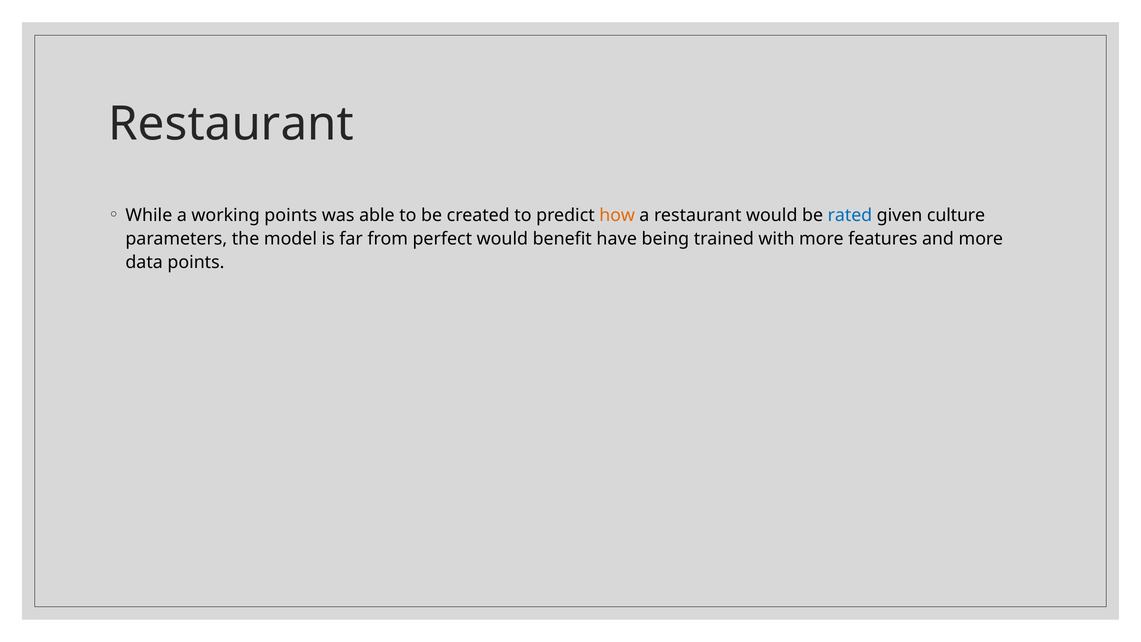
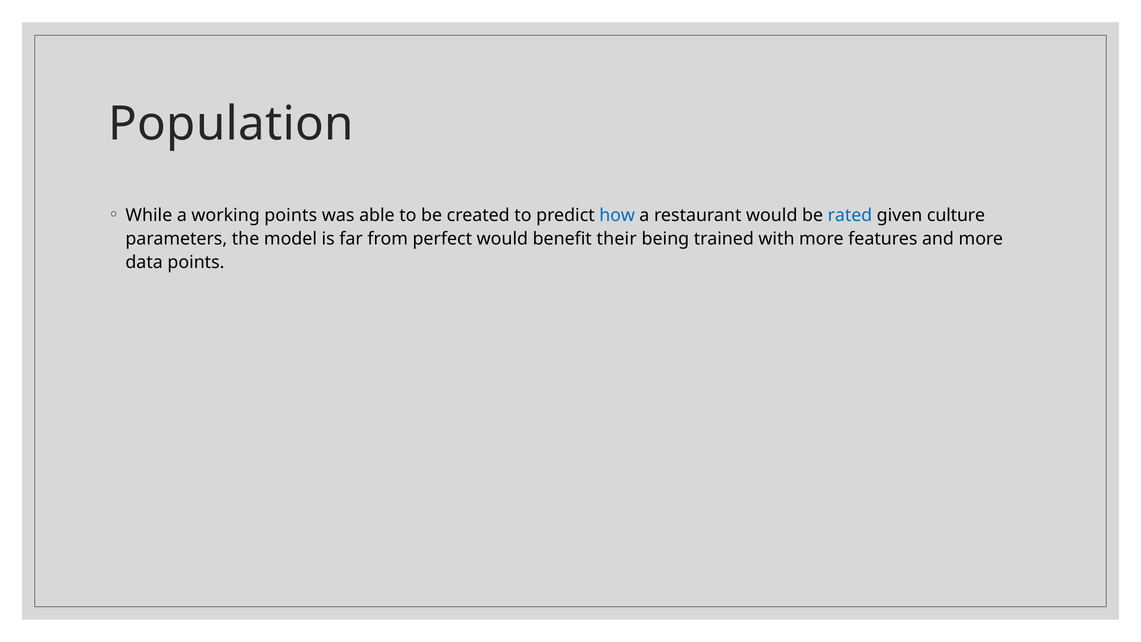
Restaurant at (231, 124): Restaurant -> Population
how colour: orange -> blue
have: have -> their
